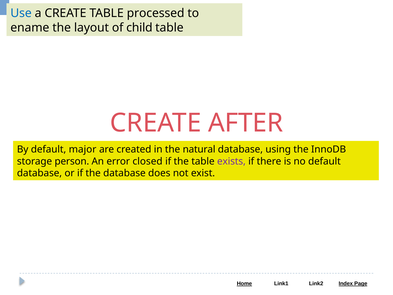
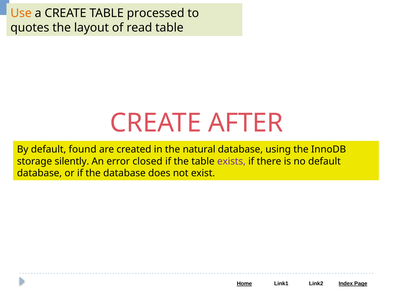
Use colour: blue -> orange
ename: ename -> quotes
child: child -> read
major: major -> found
person: person -> silently
